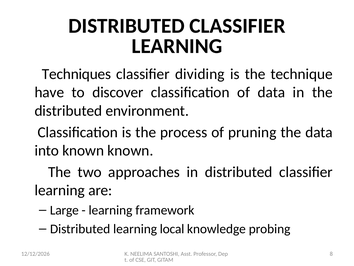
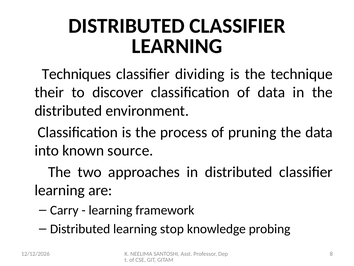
have: have -> their
known known: known -> source
Large: Large -> Carry
local: local -> stop
